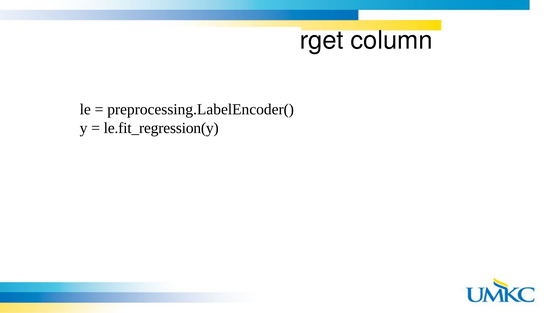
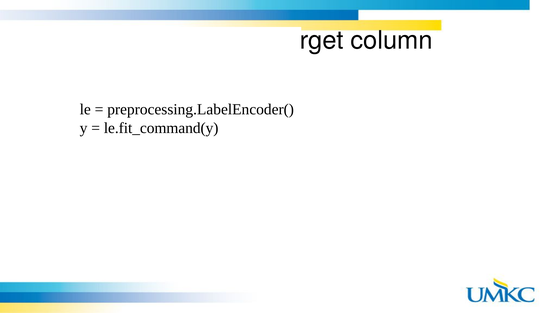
le.fit_regression(y: le.fit_regression(y -> le.fit_command(y
